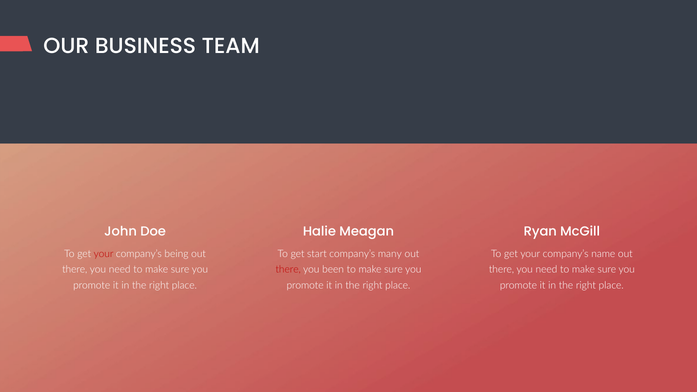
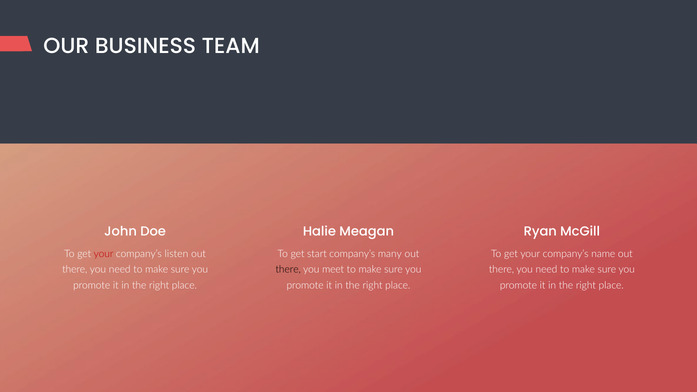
being: being -> listen
there at (288, 270) colour: red -> black
been: been -> meet
